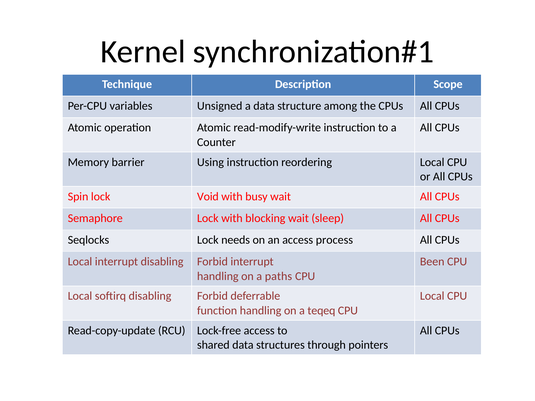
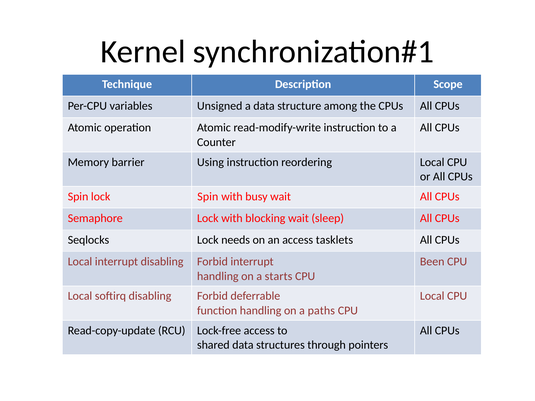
lock Void: Void -> Spin
process: process -> tasklets
paths: paths -> starts
teqeq: teqeq -> paths
